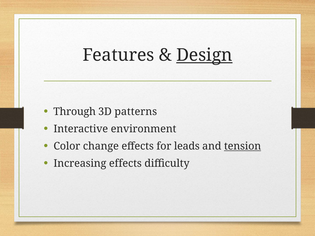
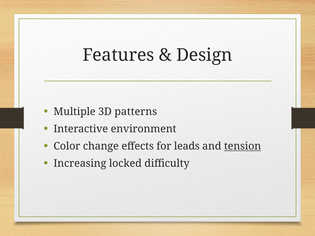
Design underline: present -> none
Through: Through -> Multiple
Increasing effects: effects -> locked
